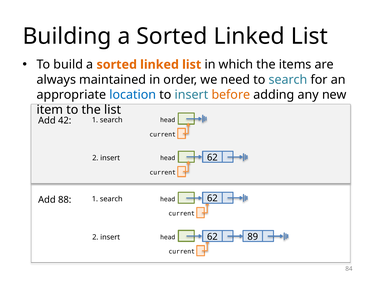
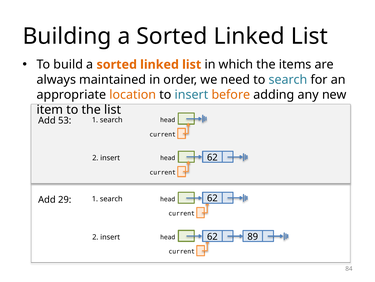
location colour: blue -> orange
42: 42 -> 53
88: 88 -> 29
